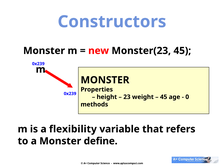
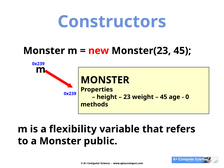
define: define -> public
